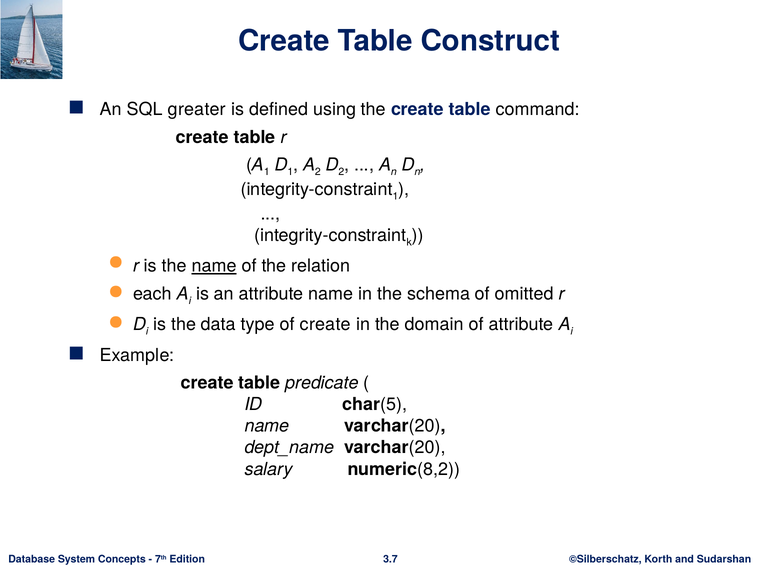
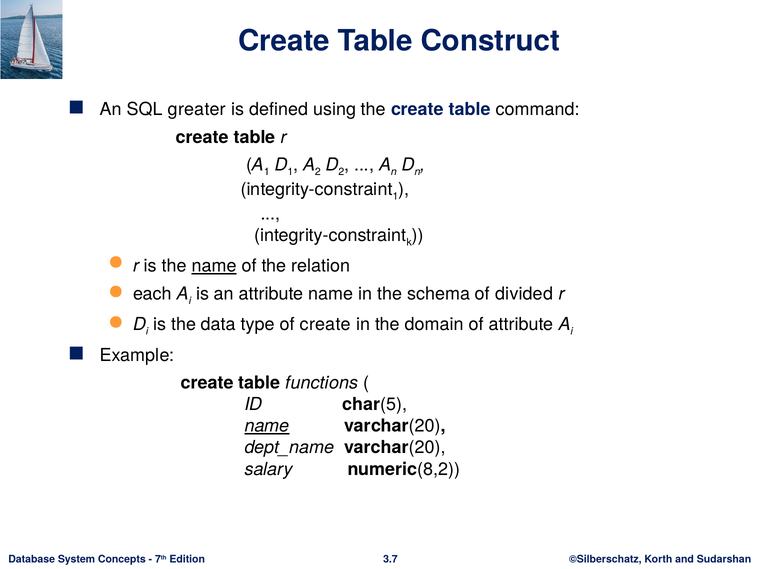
omitted: omitted -> divided
predicate: predicate -> functions
name at (267, 426) underline: none -> present
